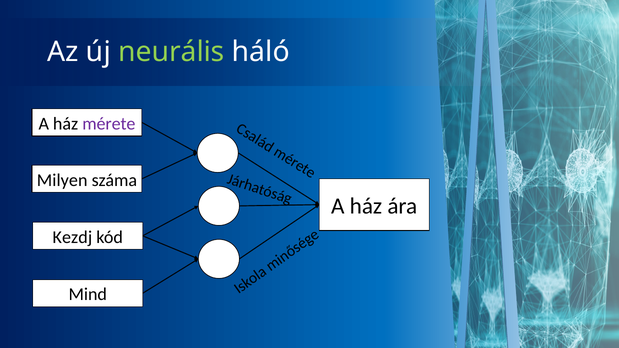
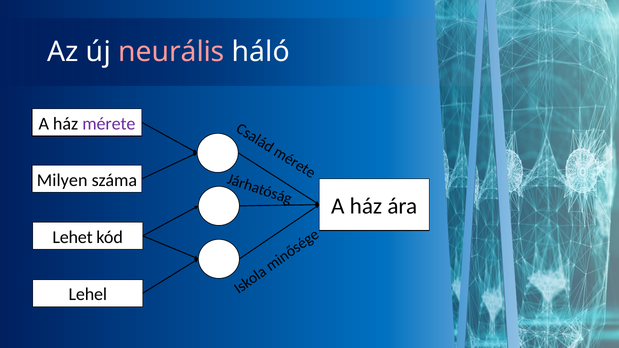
neurális colour: light green -> pink
Kezdj: Kezdj -> Lehet
Mind: Mind -> Lehel
